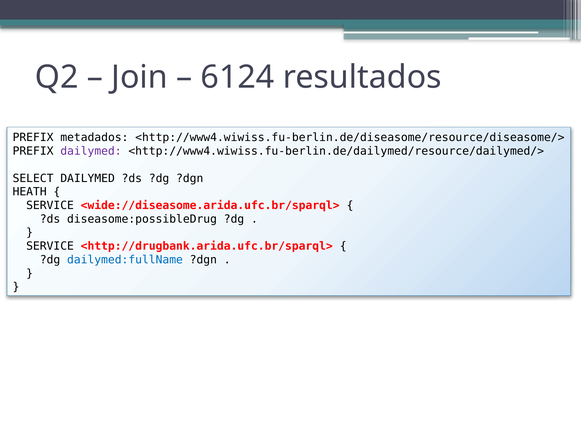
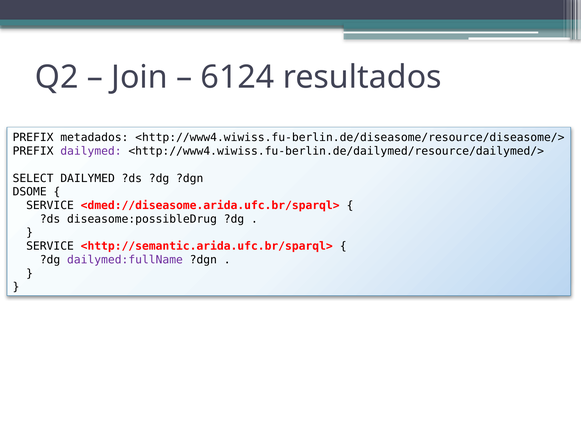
HEATH: HEATH -> DSOME
<wide://diseasome.arida.ufc.br/sparql>: <wide://diseasome.arida.ufc.br/sparql> -> <dmed://diseasome.arida.ufc.br/sparql>
<http://drugbank.arida.ufc.br/sparql>: <http://drugbank.arida.ufc.br/sparql> -> <http://semantic.arida.ufc.br/sparql>
dailymed:fullName colour: blue -> purple
